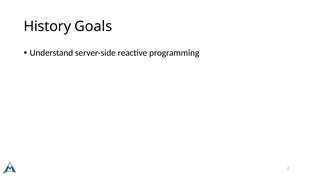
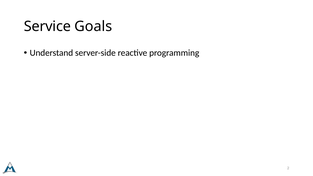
History: History -> Service
